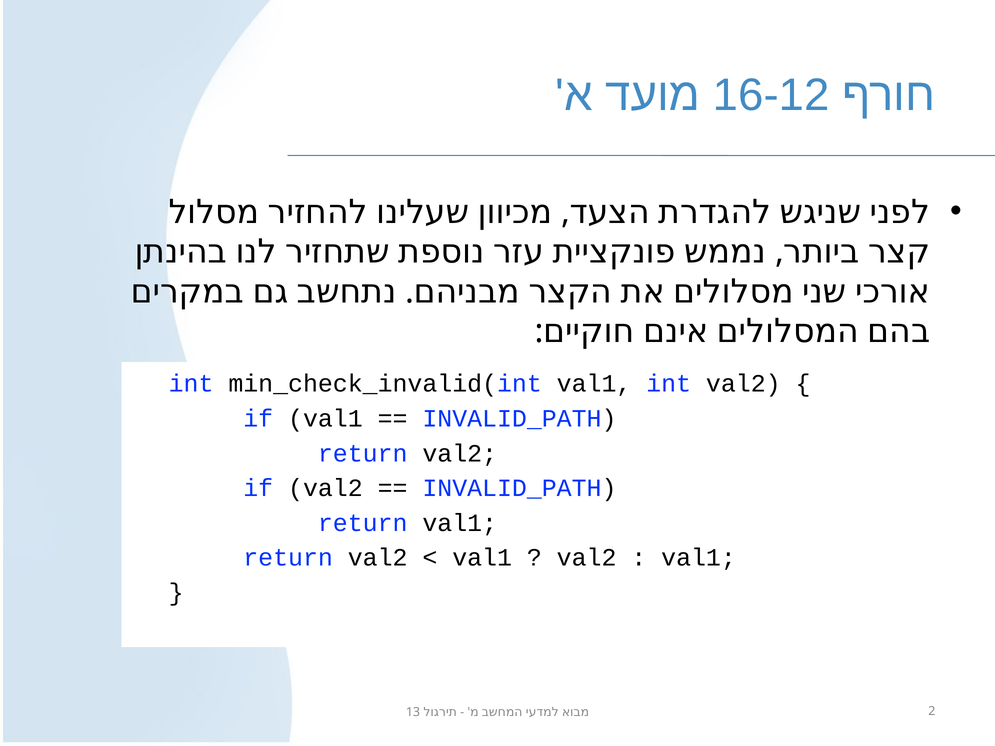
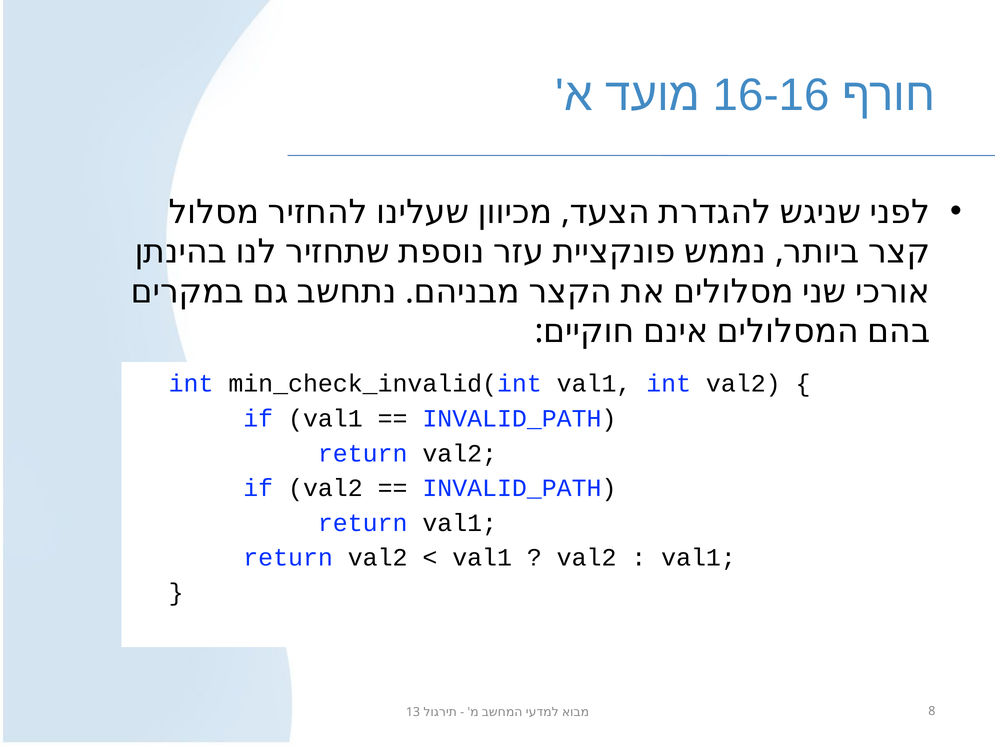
16-12: 16-12 -> 16-16
2: 2 -> 8
